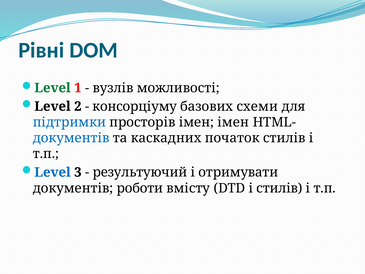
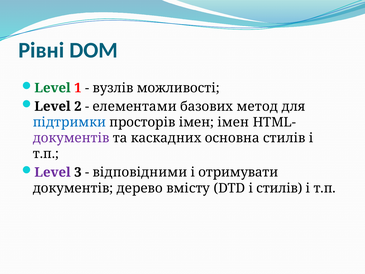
консорціуму: консорціуму -> елементами
схеми: схеми -> метод
документів at (71, 138) colour: blue -> purple
початок: початок -> основна
Level at (53, 172) colour: blue -> purple
результуючий: результуючий -> відповідними
роботи: роботи -> дерево
